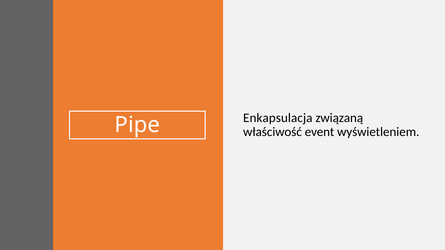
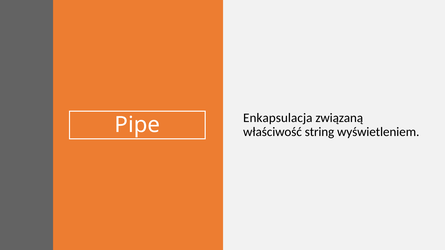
event: event -> string
